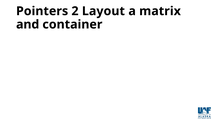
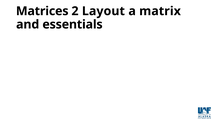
Pointers: Pointers -> Matrices
container: container -> essentials
